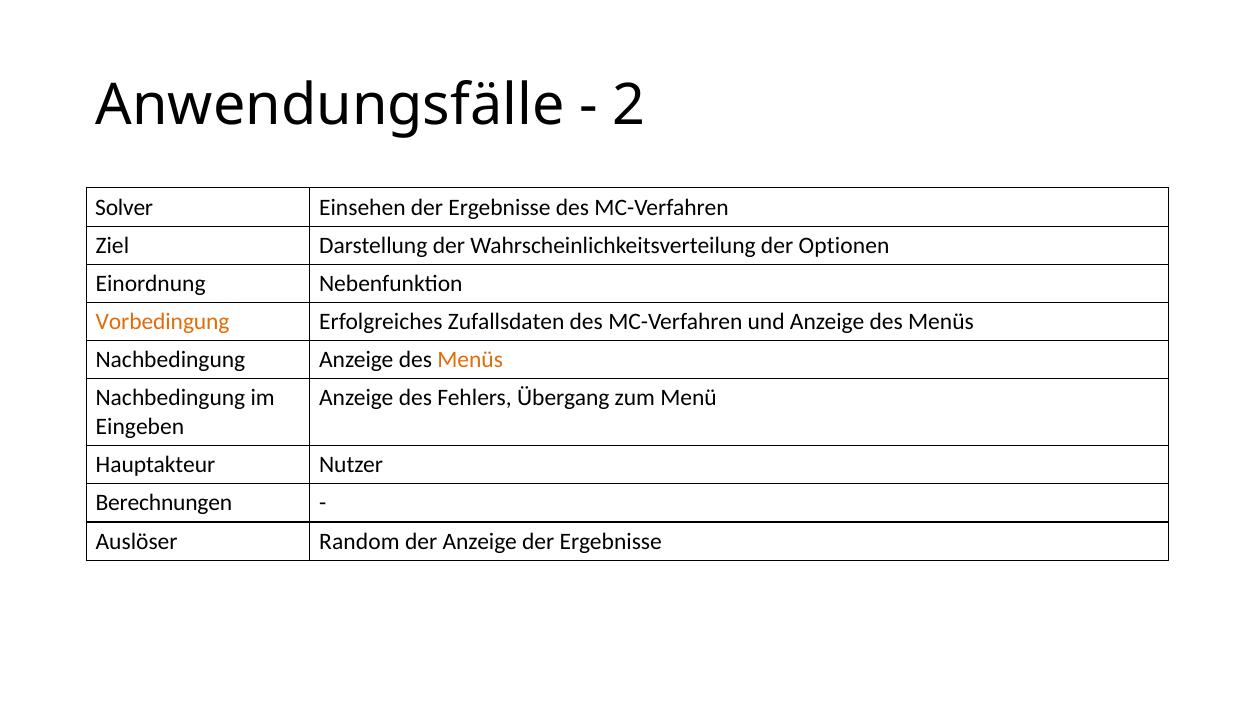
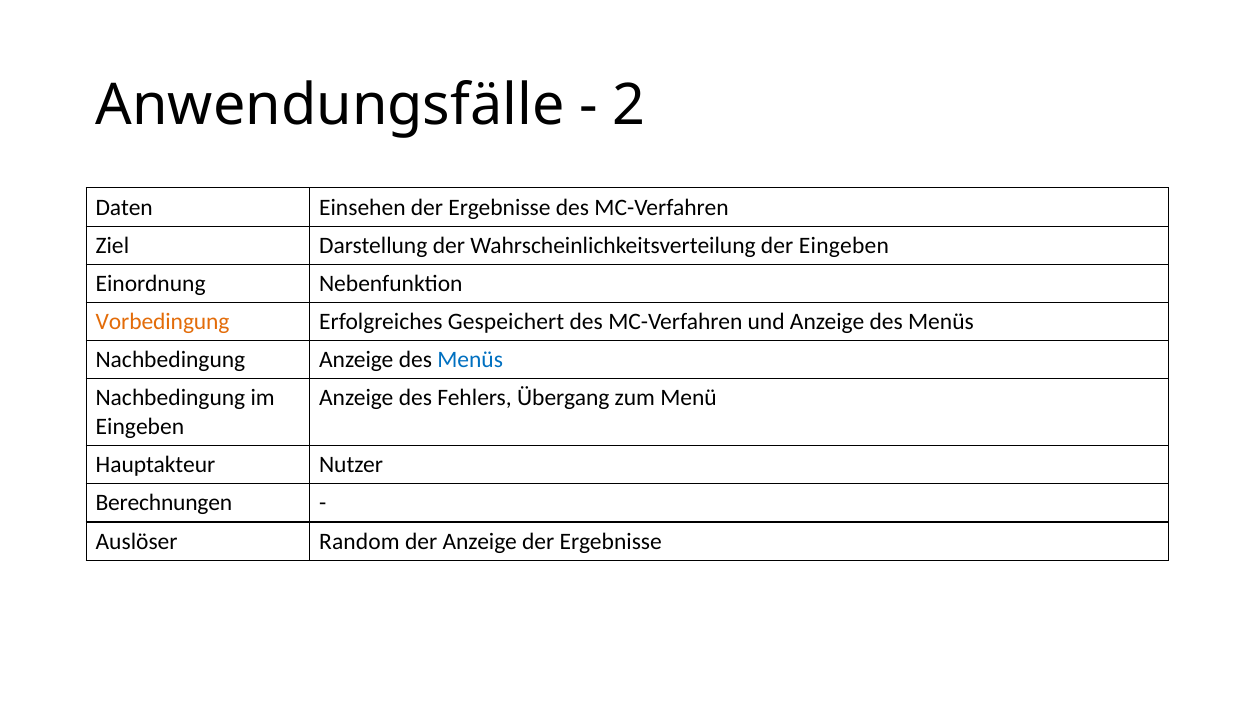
Solver: Solver -> Daten
der Optionen: Optionen -> Eingeben
Zufallsdaten: Zufallsdaten -> Gespeichert
Menüs at (470, 360) colour: orange -> blue
